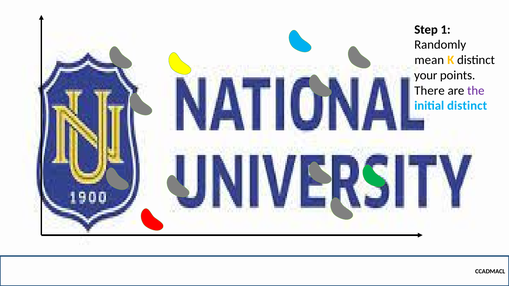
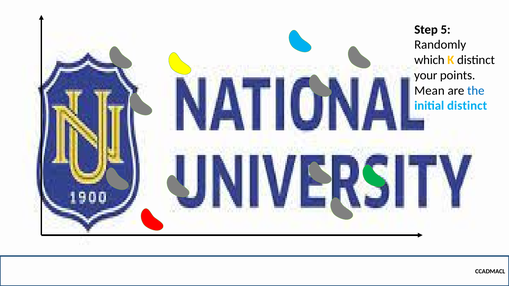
1: 1 -> 5
mean: mean -> which
There: There -> Mean
the colour: purple -> blue
